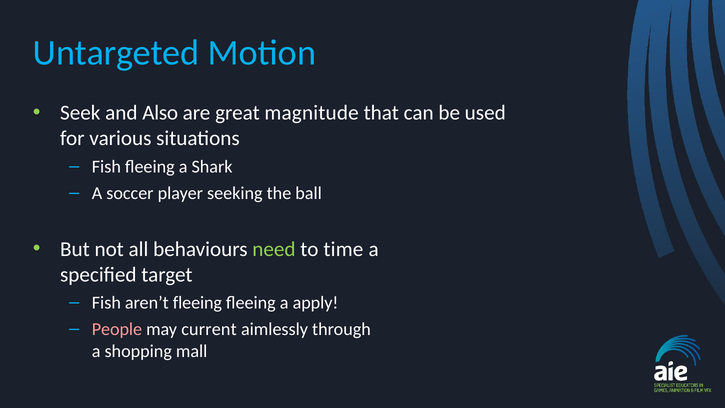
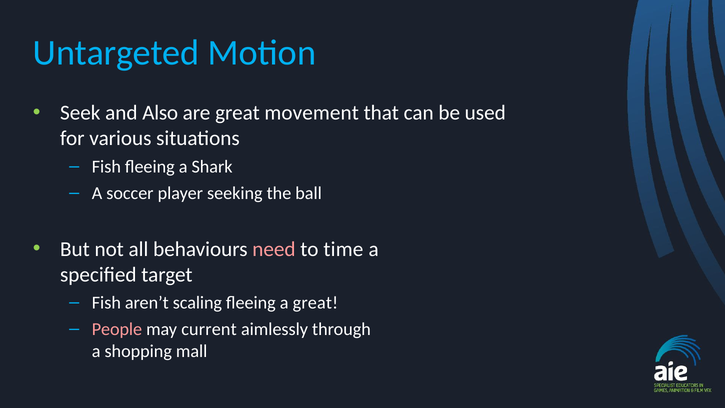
magnitude: magnitude -> movement
need colour: light green -> pink
aren’t fleeing: fleeing -> scaling
a apply: apply -> great
